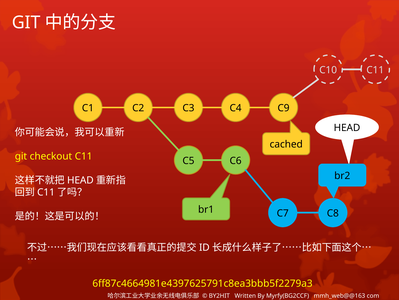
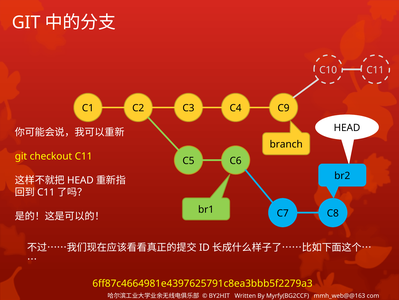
cached: cached -> branch
